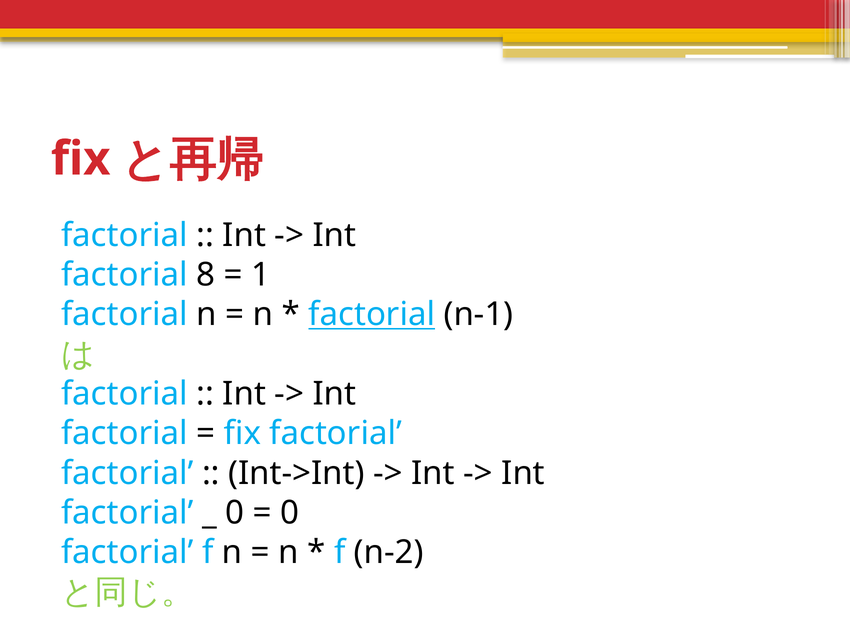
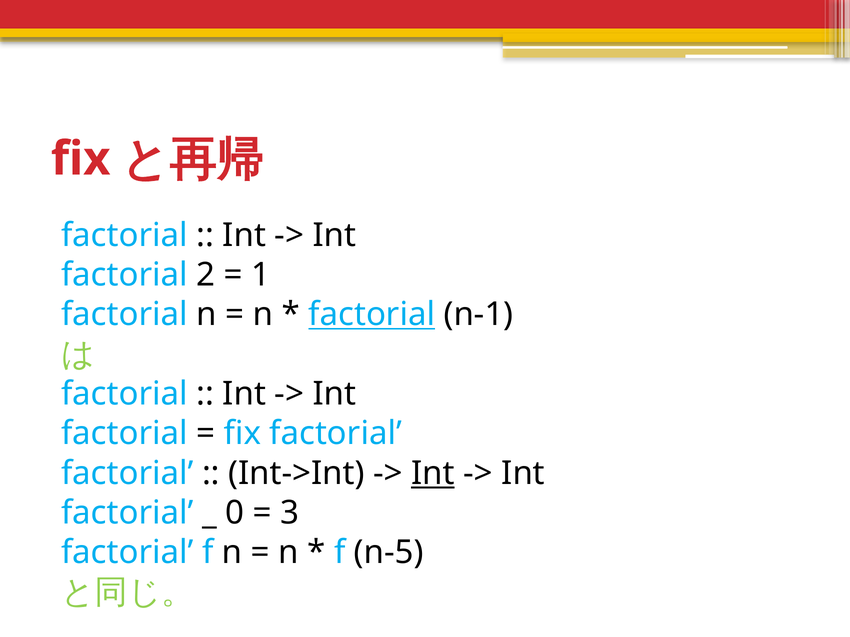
8: 8 -> 2
Int at (433, 474) underline: none -> present
0 at (290, 513): 0 -> 3
n-2: n-2 -> n-5
